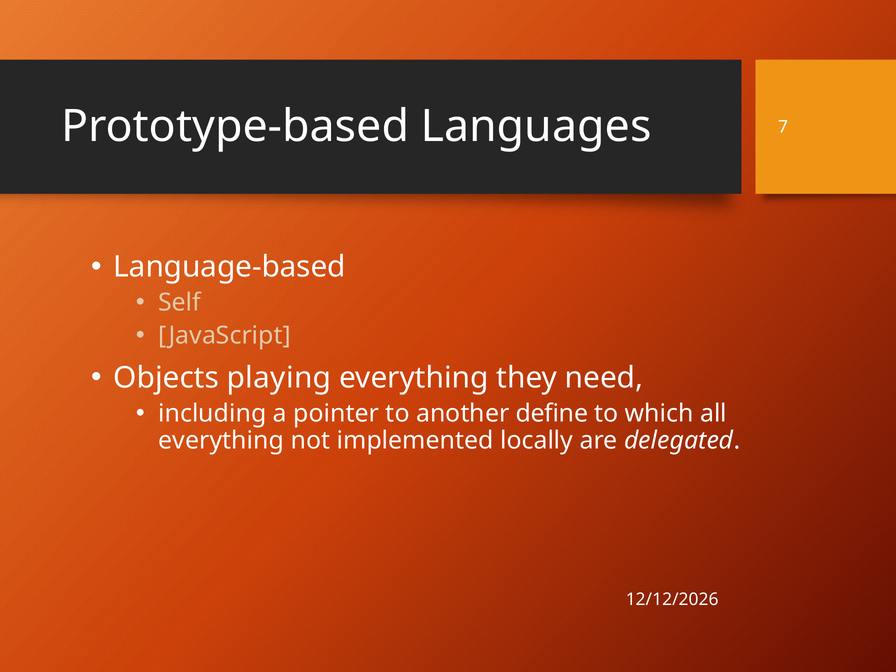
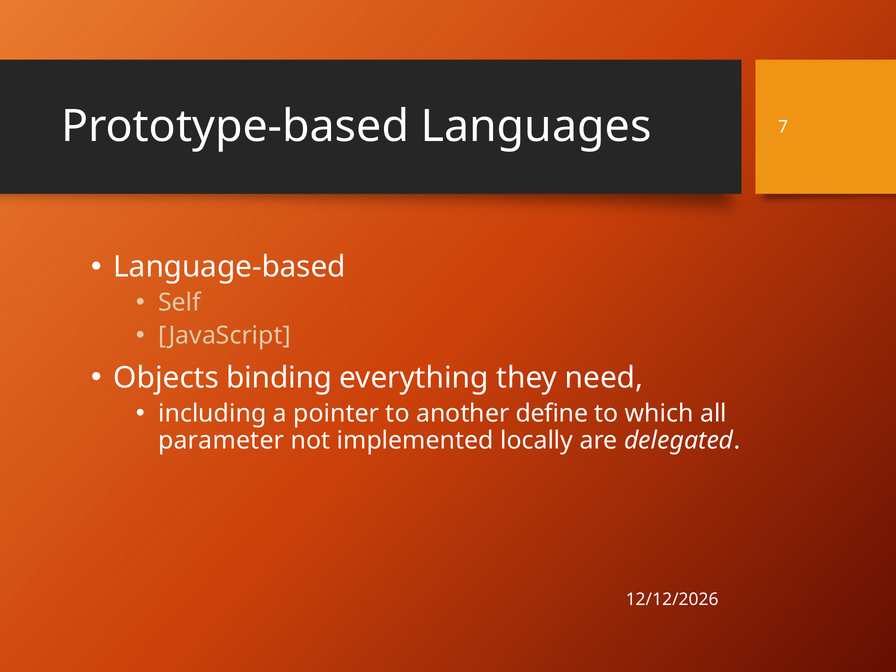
playing: playing -> binding
everything at (221, 440): everything -> parameter
